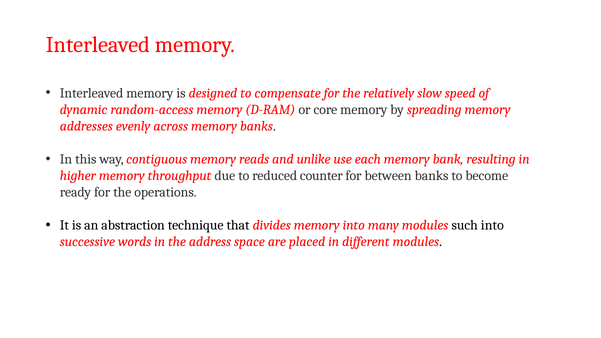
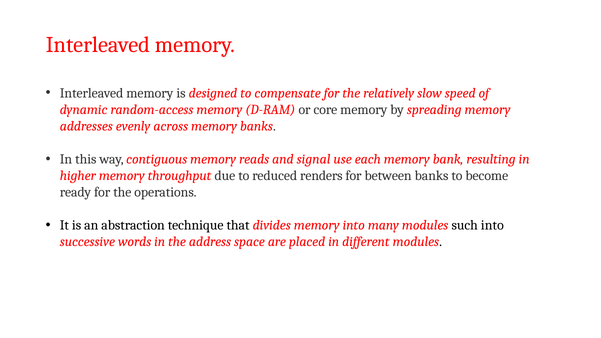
unlike: unlike -> signal
counter: counter -> renders
